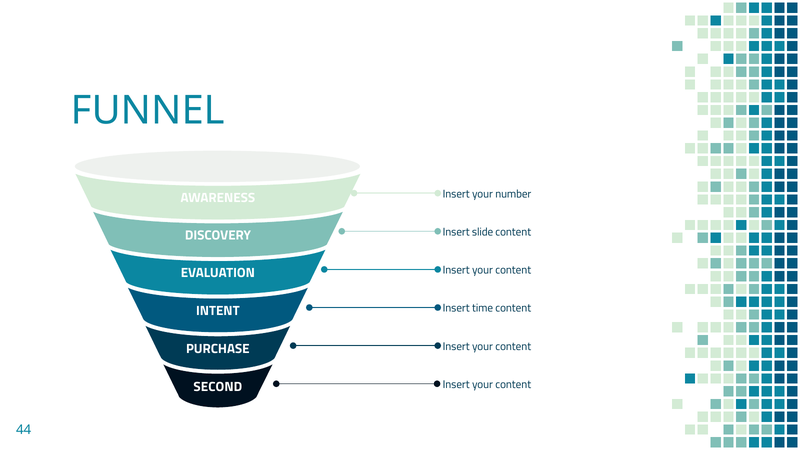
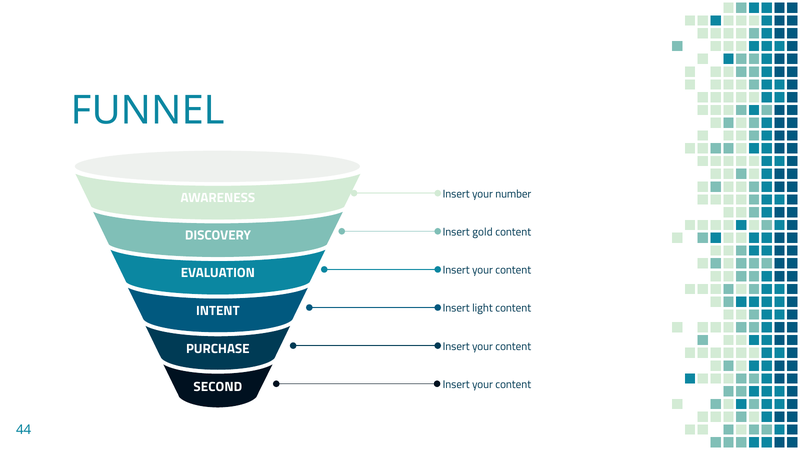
slide: slide -> gold
time: time -> light
